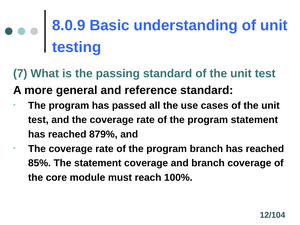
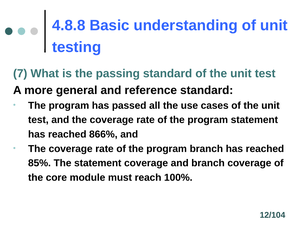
8.0.9: 8.0.9 -> 4.8.8
879%: 879% -> 866%
